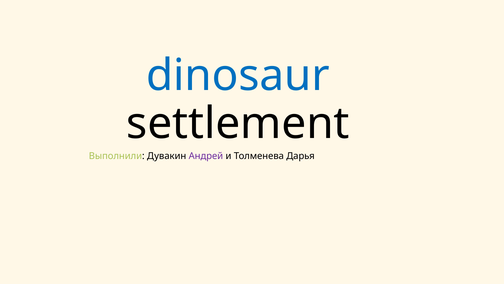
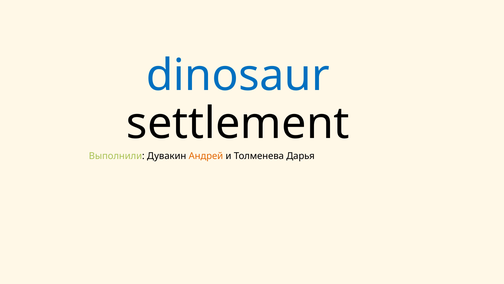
Андрей colour: purple -> orange
